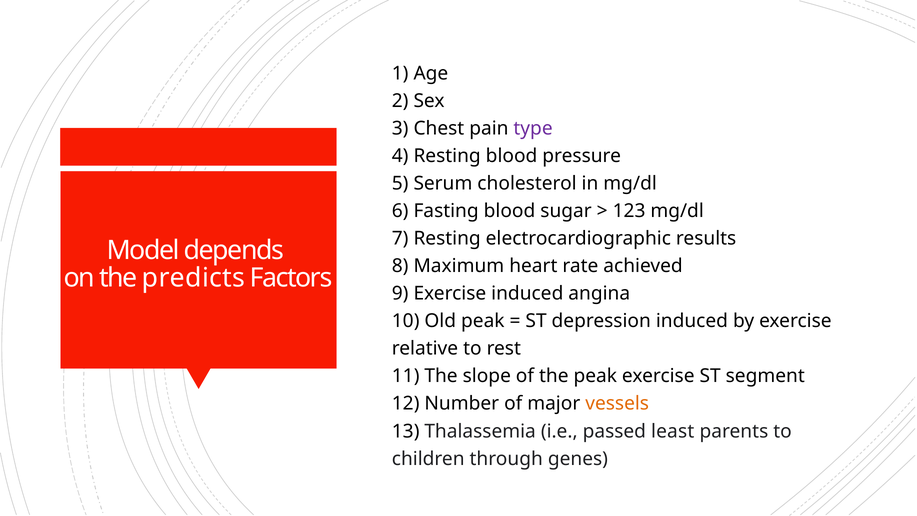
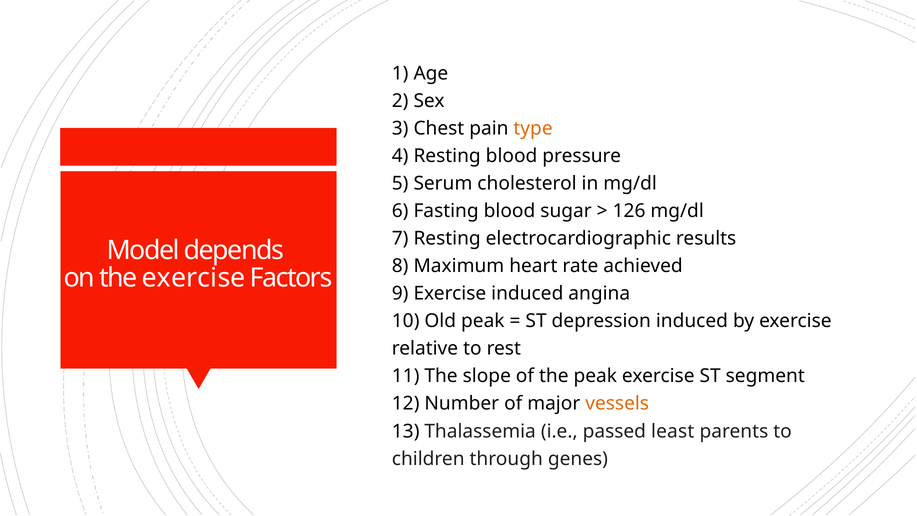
type colour: purple -> orange
123: 123 -> 126
the predicts: predicts -> exercise
